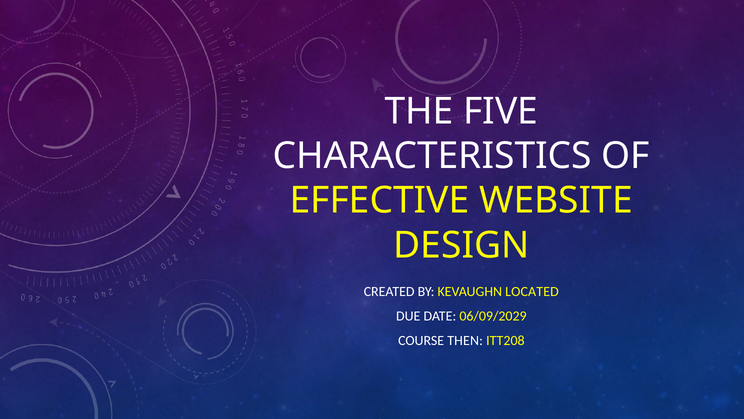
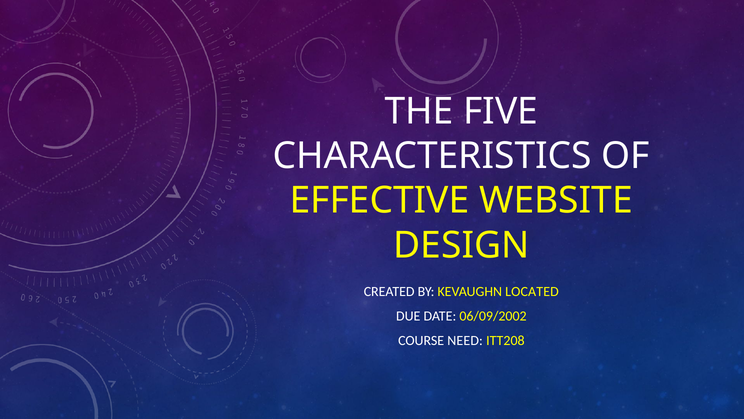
06/09/2029: 06/09/2029 -> 06/09/2002
THEN: THEN -> NEED
